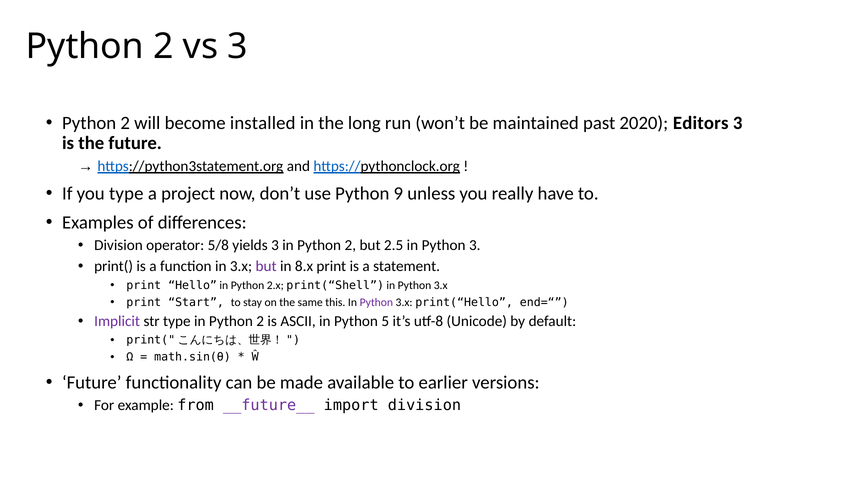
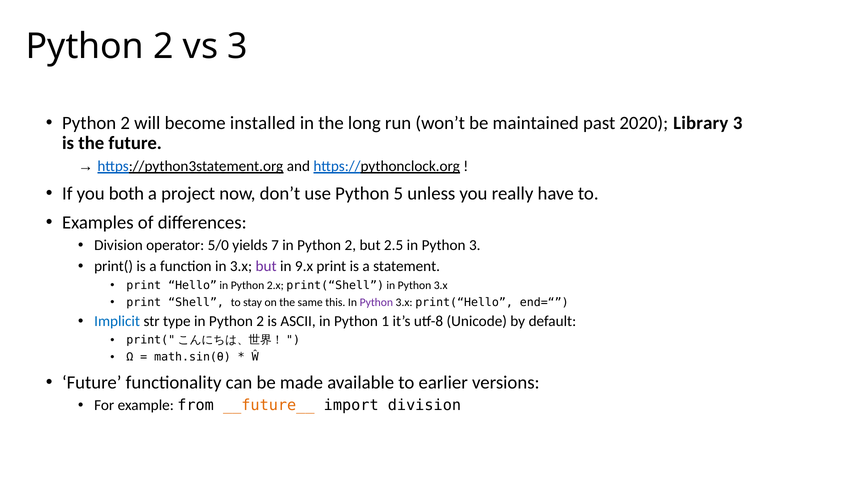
Editors: Editors -> Library
you type: type -> both
9: 9 -> 5
5/8: 5/8 -> 5/0
yields 3: 3 -> 7
8.x: 8.x -> 9.x
Start: Start -> Shell
Implicit colour: purple -> blue
5: 5 -> 1
__future__ colour: purple -> orange
